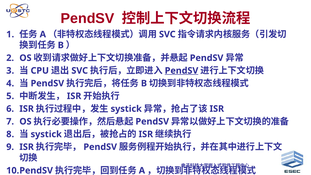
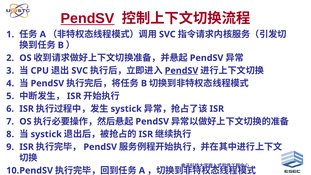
PendSV at (88, 18) underline: none -> present
